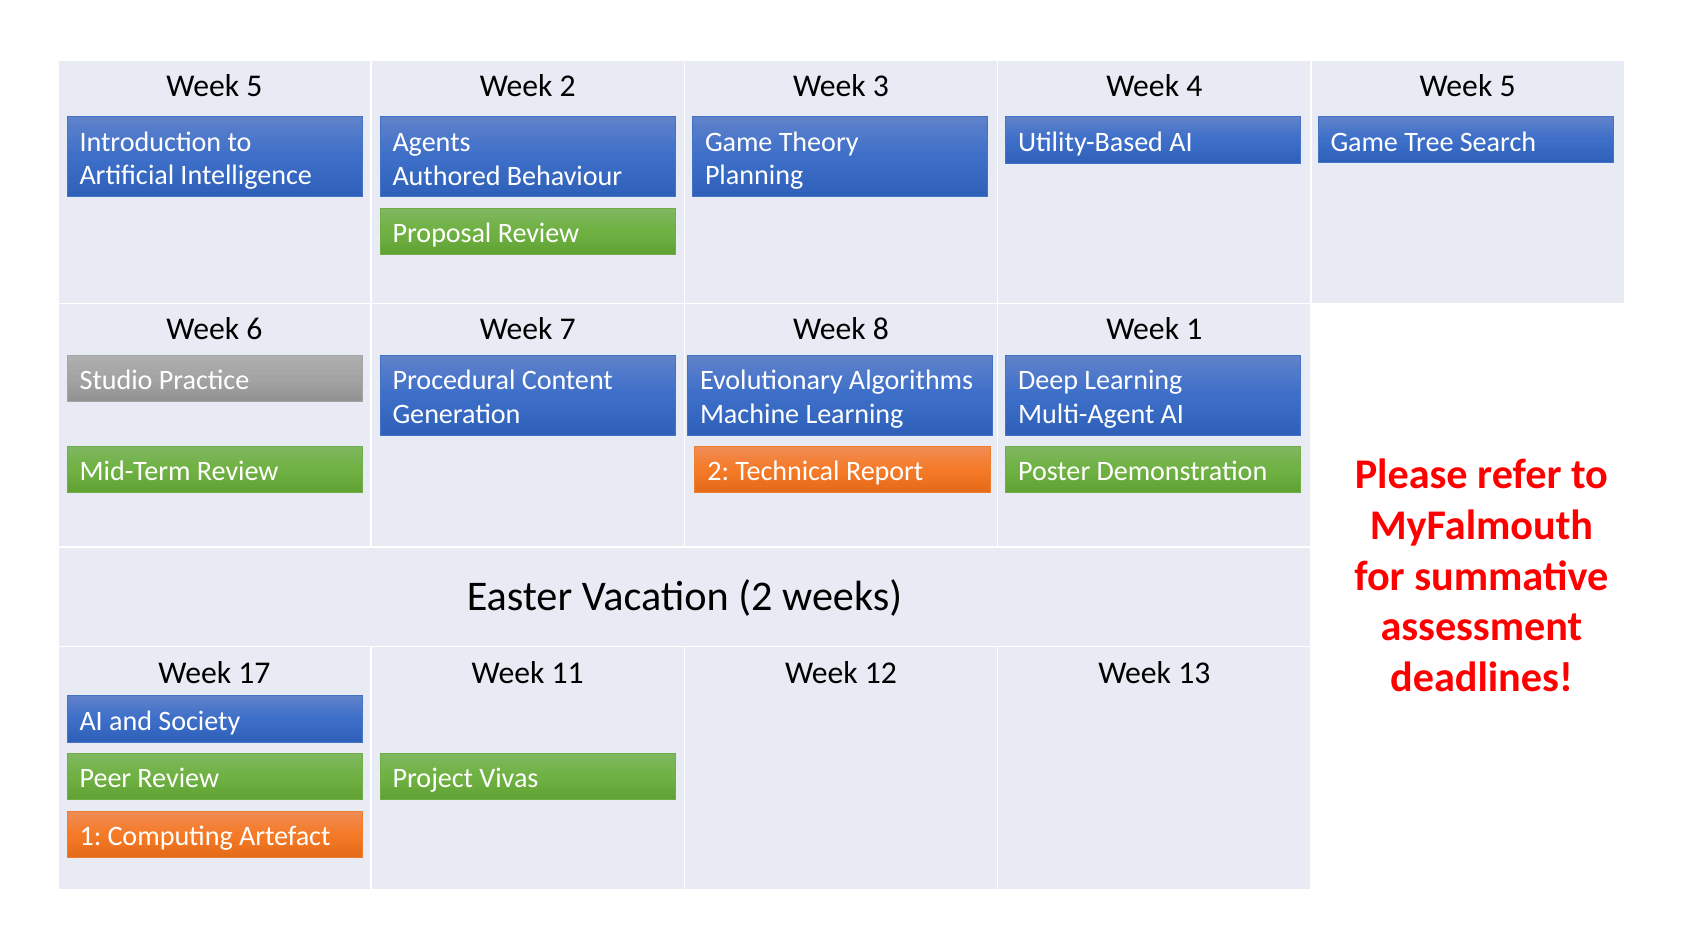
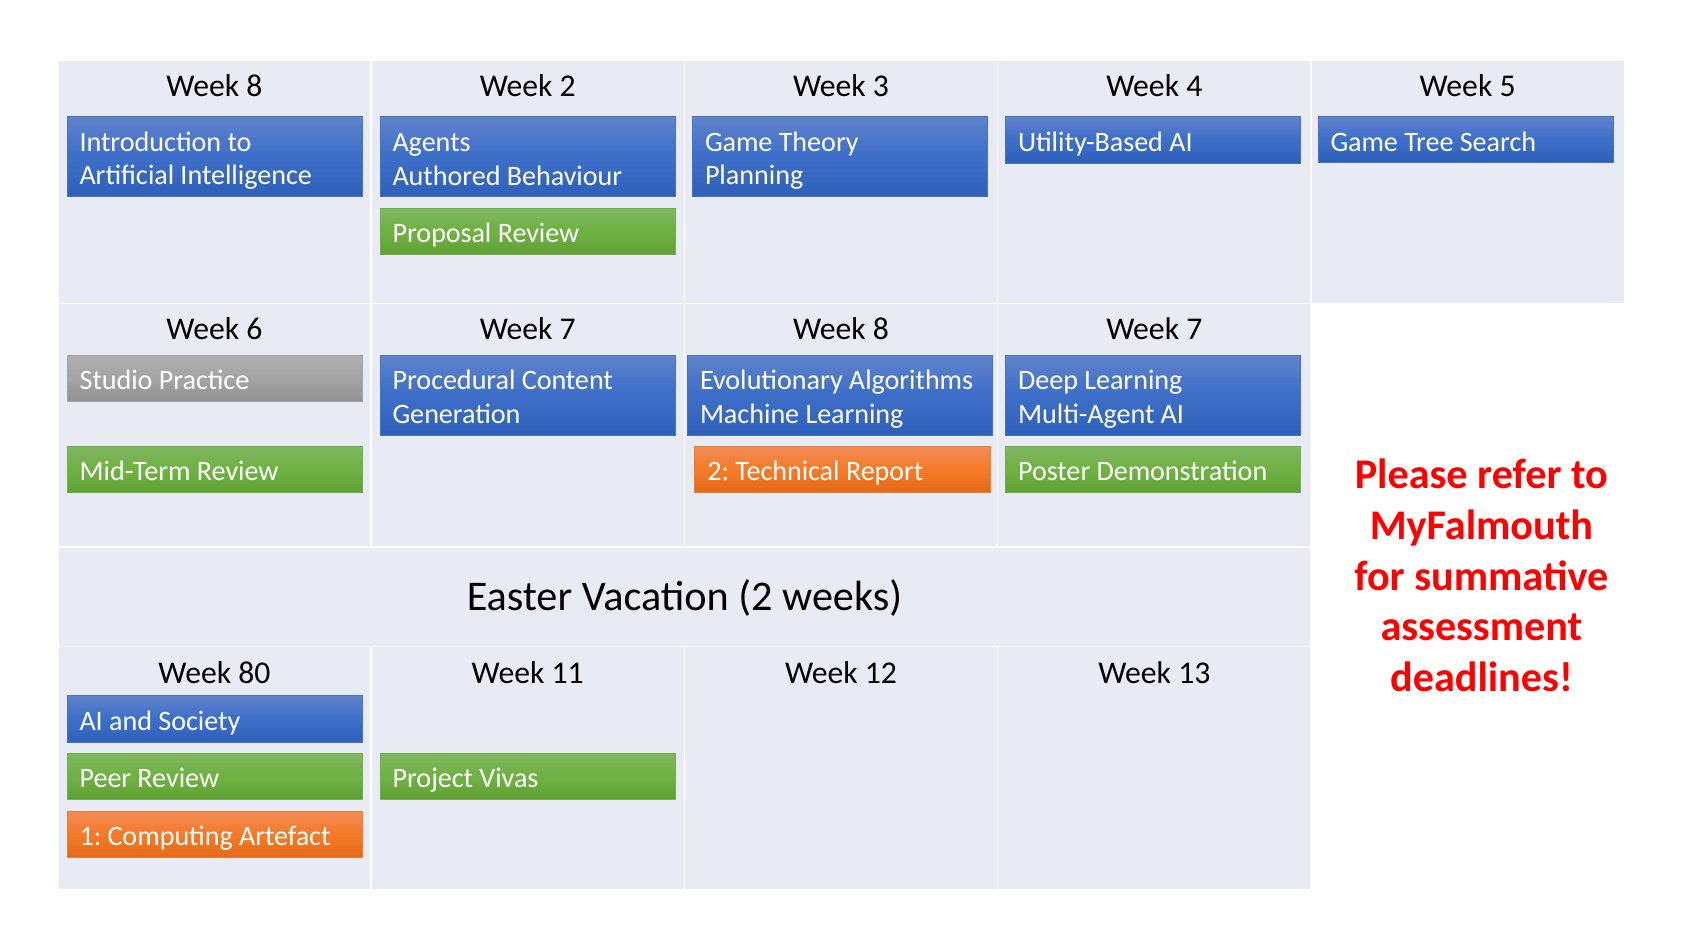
5 at (254, 86): 5 -> 8
8 Week 1: 1 -> 7
17: 17 -> 80
